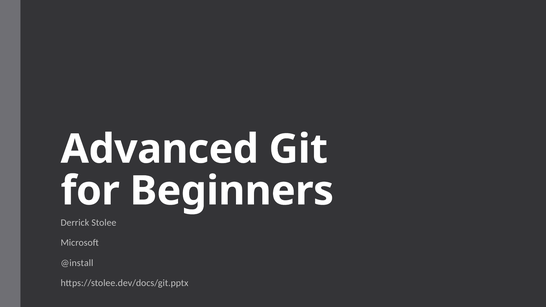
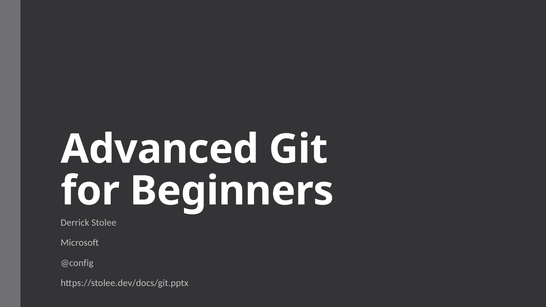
@install: @install -> @config
